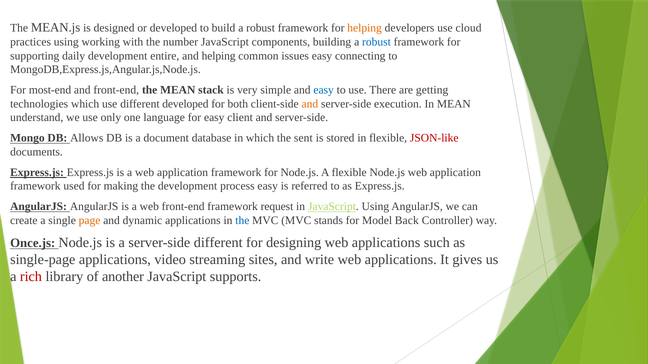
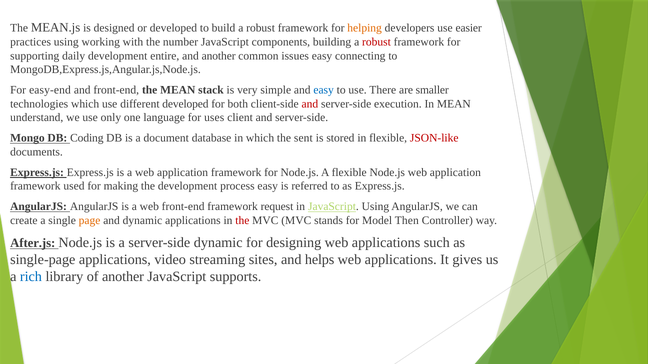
cloud: cloud -> easier
robust at (376, 42) colour: blue -> red
and helping: helping -> another
most-end: most-end -> easy-end
getting: getting -> smaller
and at (310, 104) colour: orange -> red
for easy: easy -> uses
Allows: Allows -> Coding
the at (242, 221) colour: blue -> red
Back: Back -> Then
Once.js: Once.js -> After.js
server-side different: different -> dynamic
write: write -> helps
rich colour: red -> blue
